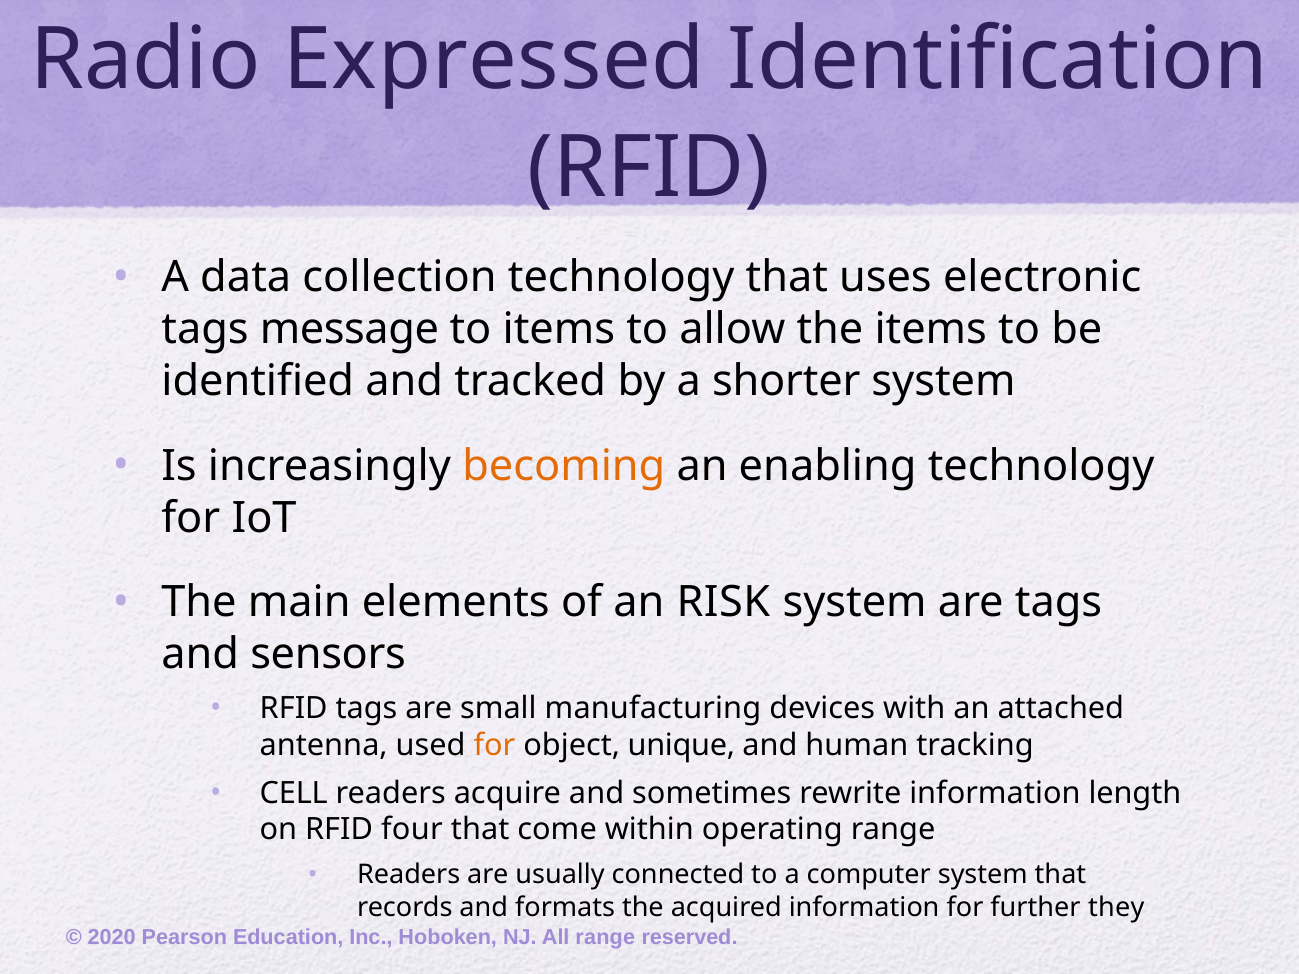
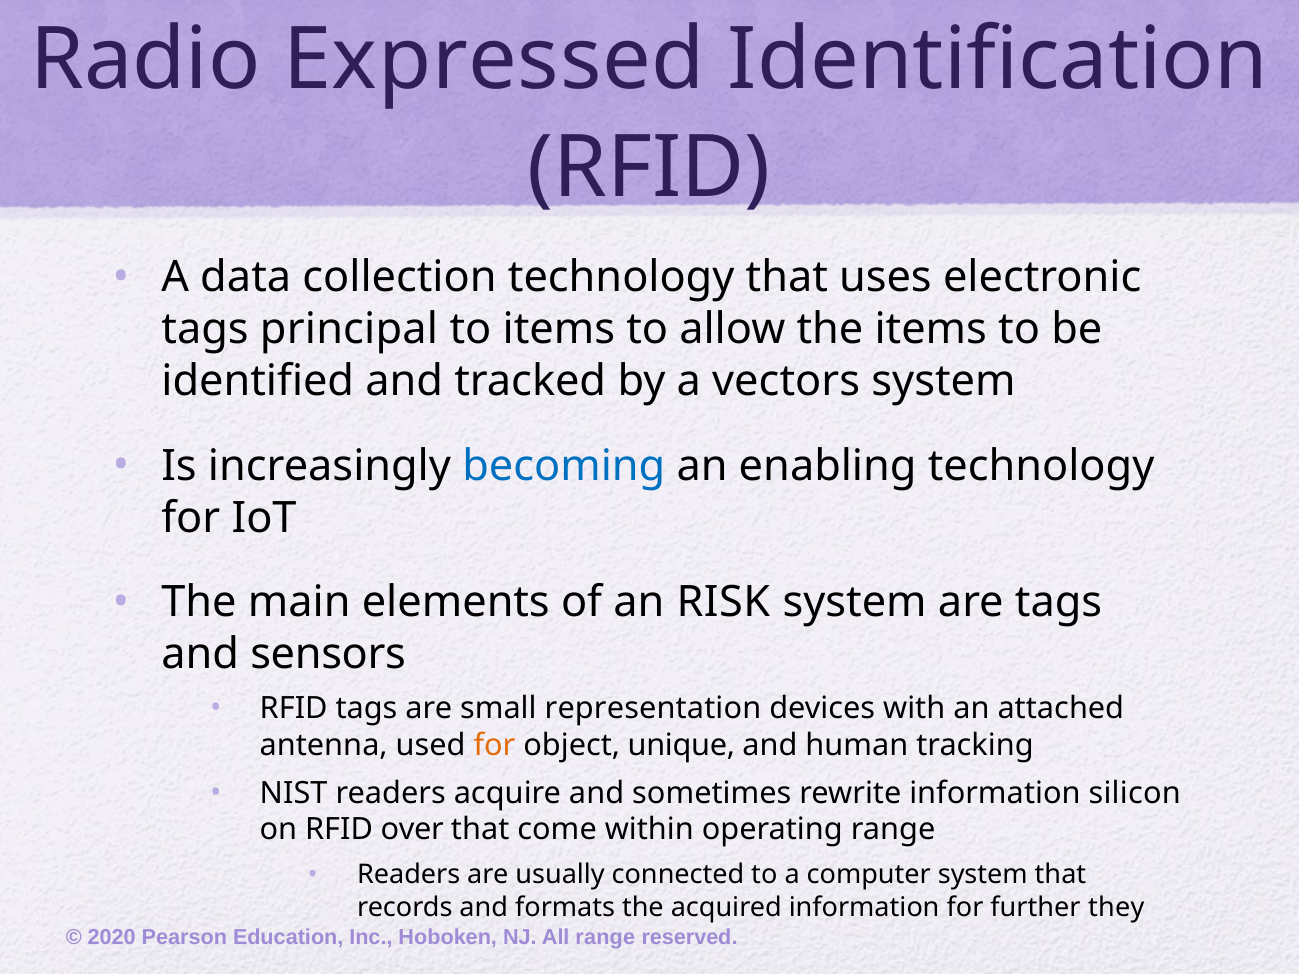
message: message -> principal
shorter: shorter -> vectors
becoming colour: orange -> blue
manufacturing: manufacturing -> representation
CELL: CELL -> NIST
length: length -> silicon
four: four -> over
